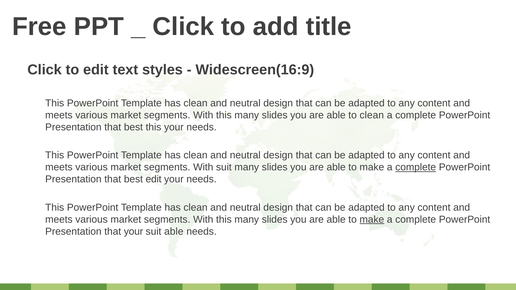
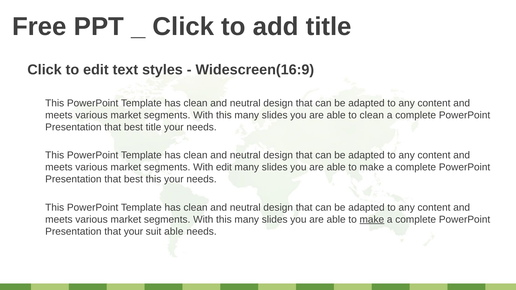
best this: this -> title
With suit: suit -> edit
complete at (416, 167) underline: present -> none
best edit: edit -> this
